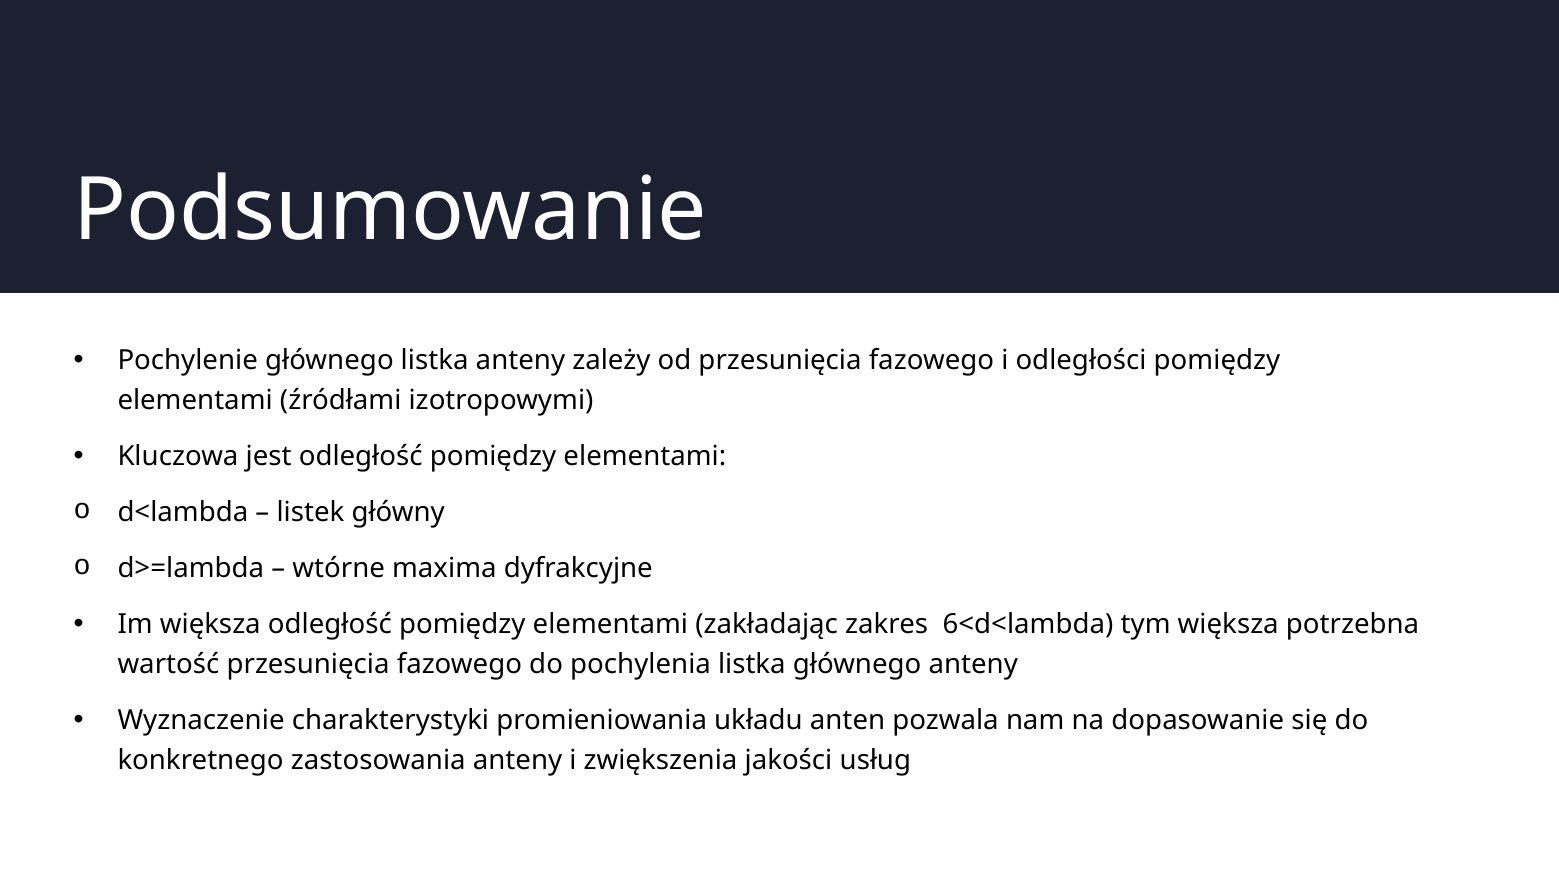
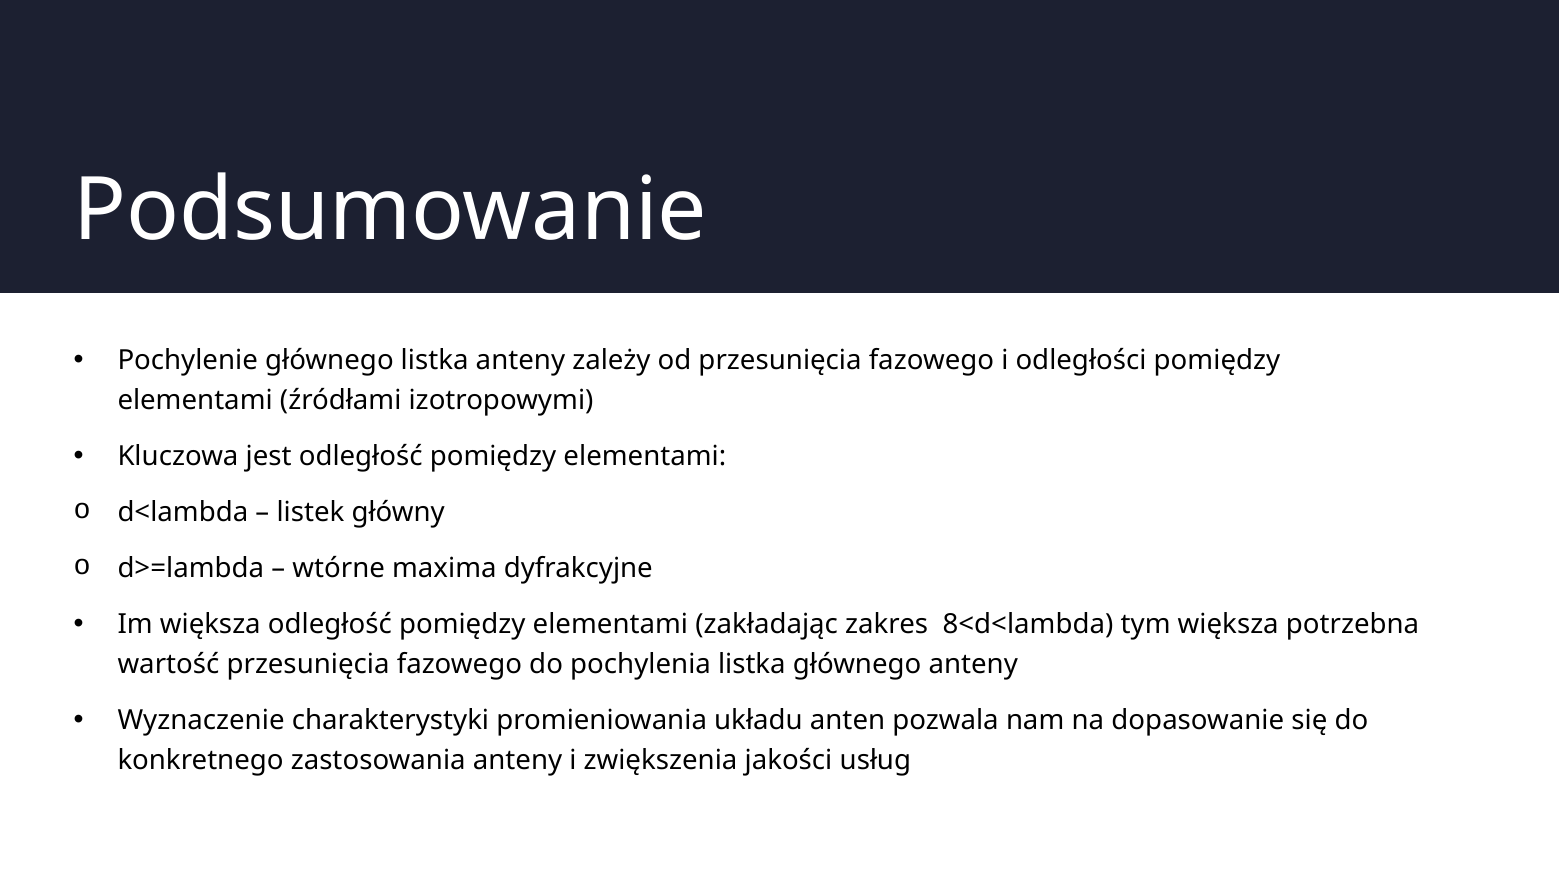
6<d<lambda: 6<d<lambda -> 8<d<lambda
